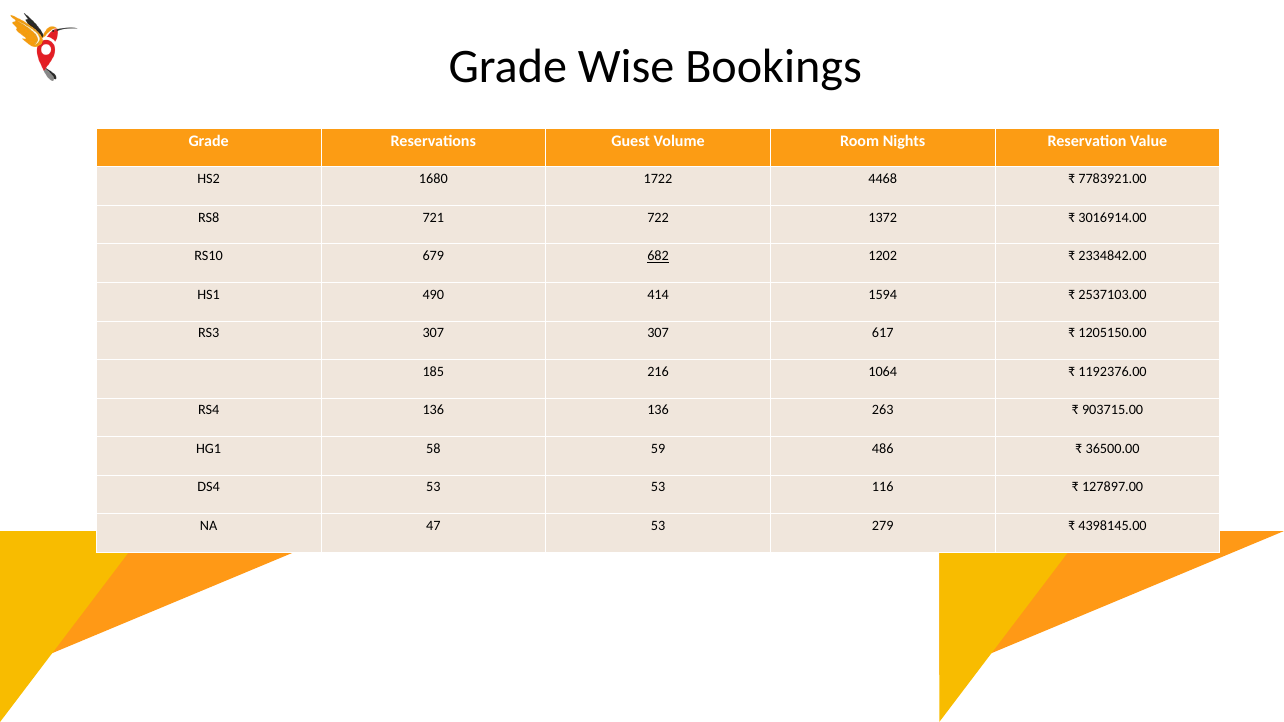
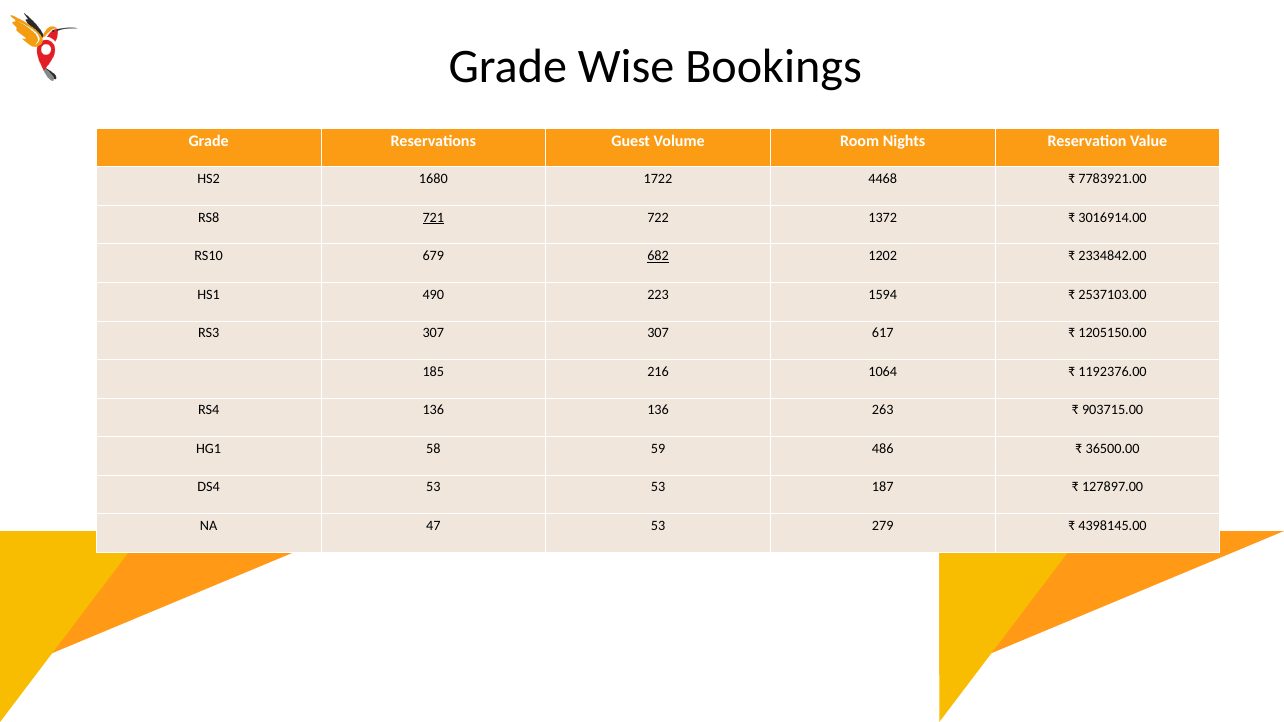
721 underline: none -> present
414: 414 -> 223
116: 116 -> 187
